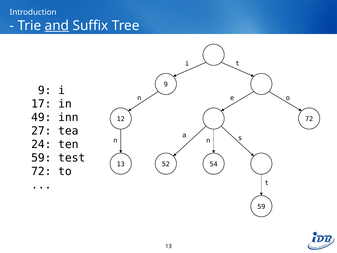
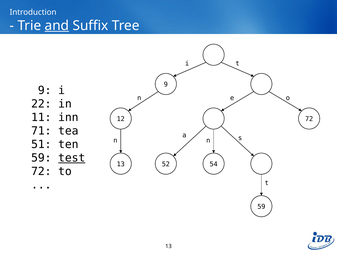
17: 17 -> 22
49: 49 -> 11
27: 27 -> 71
24: 24 -> 51
test underline: none -> present
